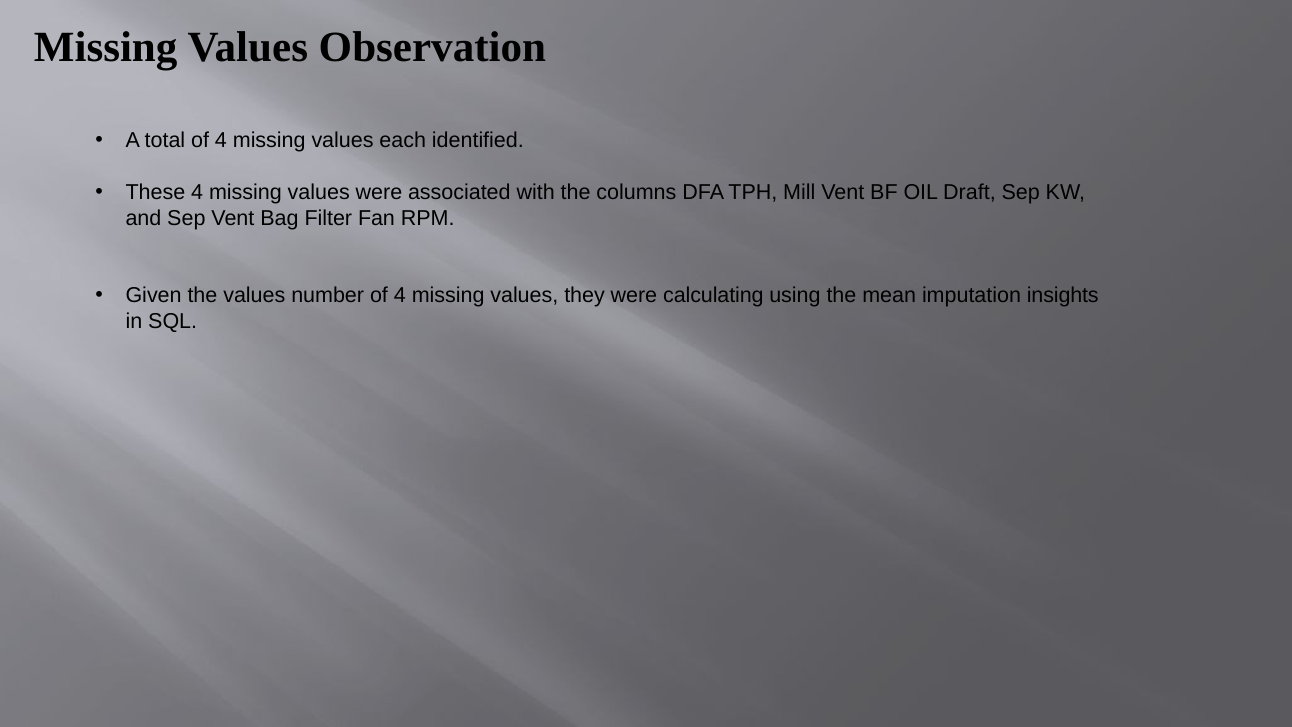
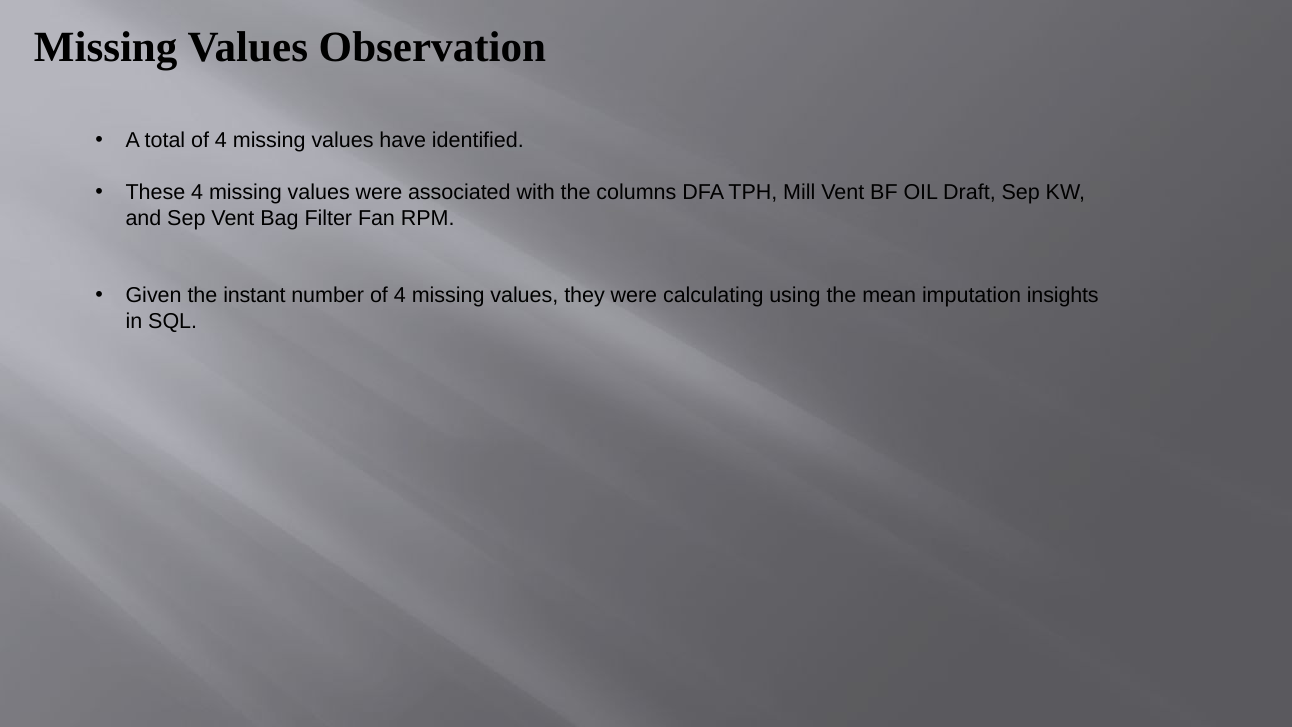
each: each -> have
the values: values -> instant
